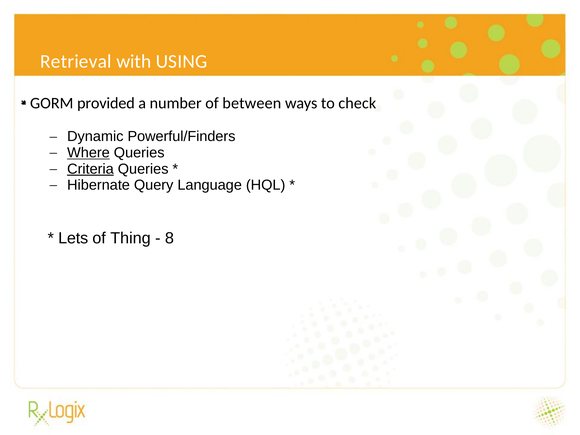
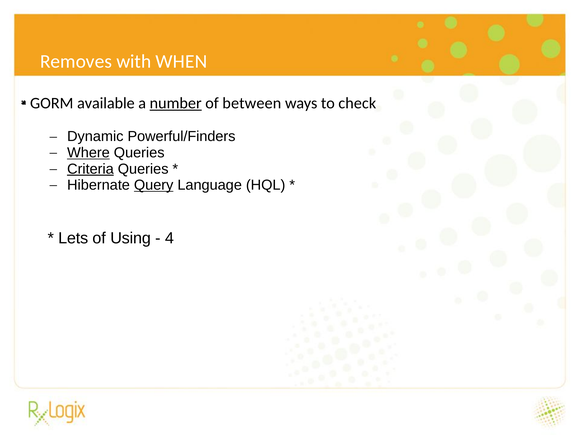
Retrieval: Retrieval -> Removes
USING: USING -> WHEN
provided: provided -> available
number underline: none -> present
Query underline: none -> present
Thing: Thing -> Using
8: 8 -> 4
